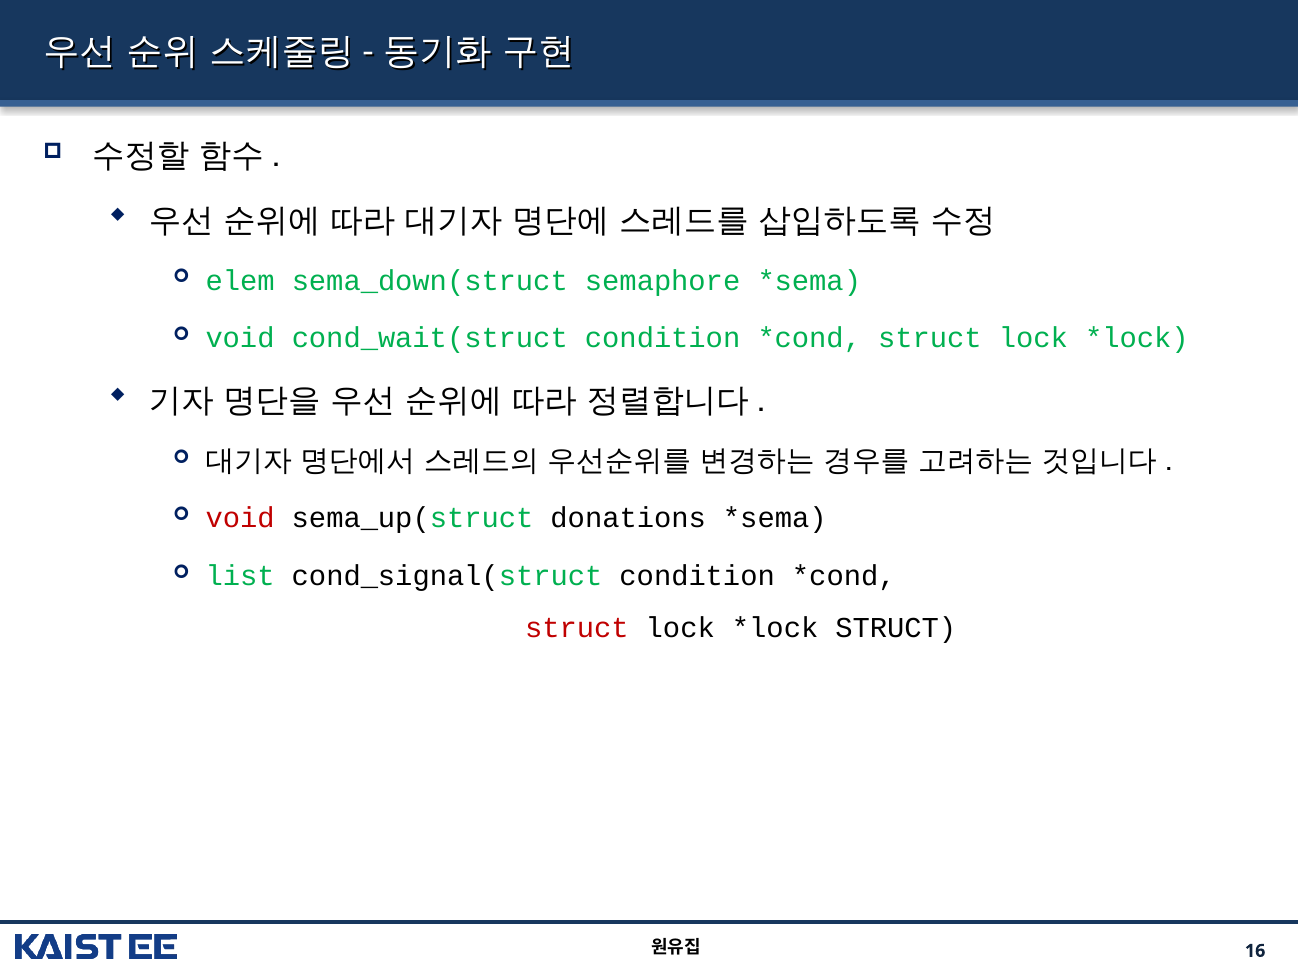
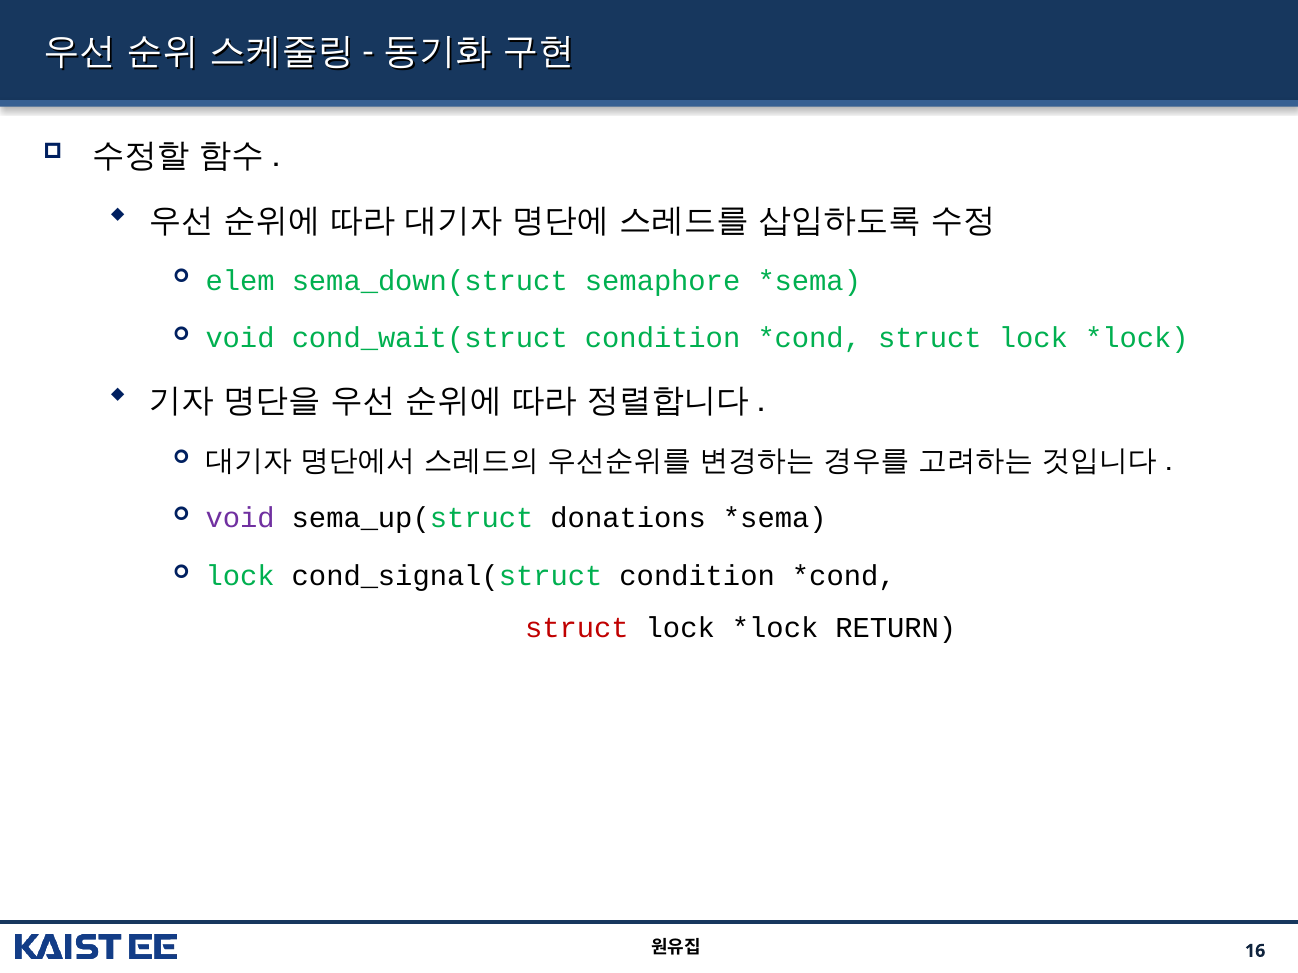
void at (240, 519) colour: red -> purple
list at (240, 576): list -> lock
STRUCT at (896, 628): STRUCT -> RETURN
